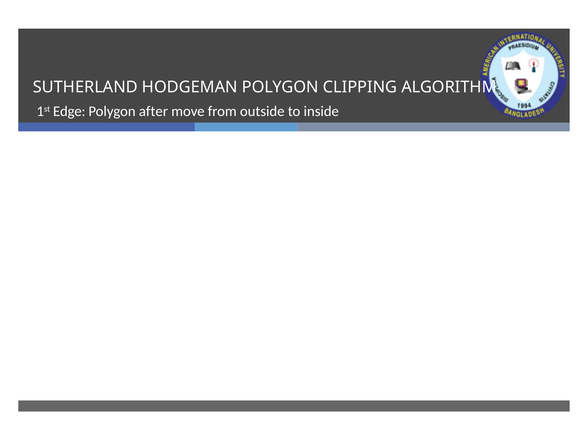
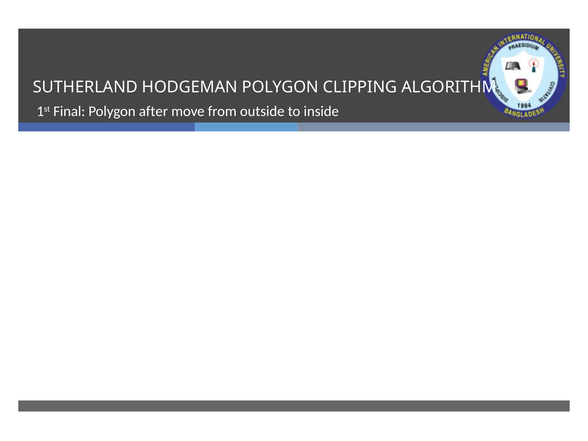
Edge: Edge -> Final
